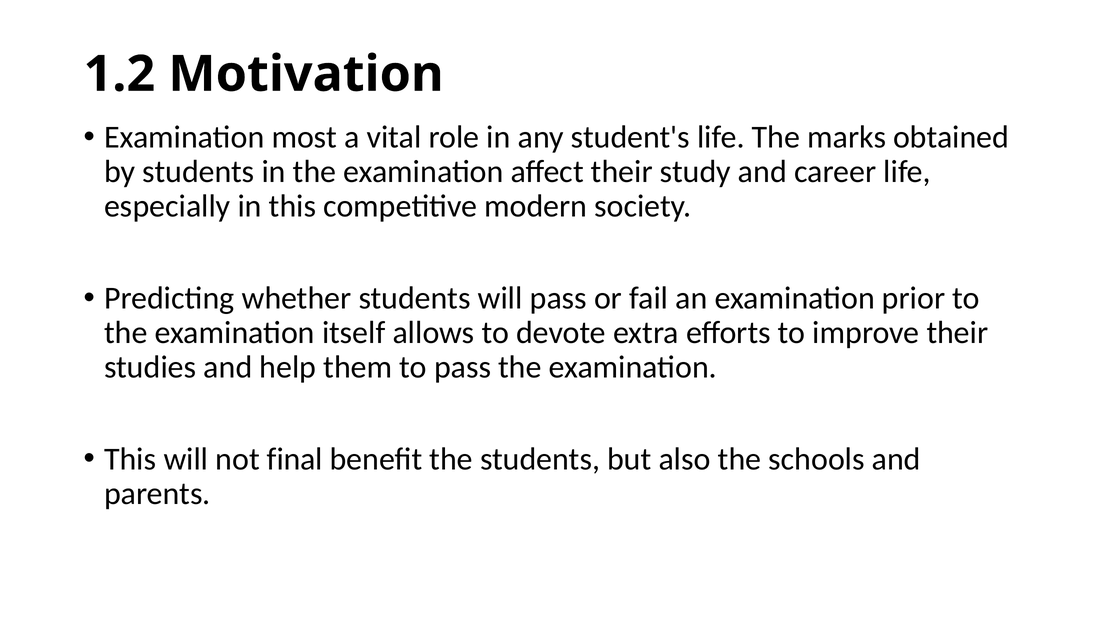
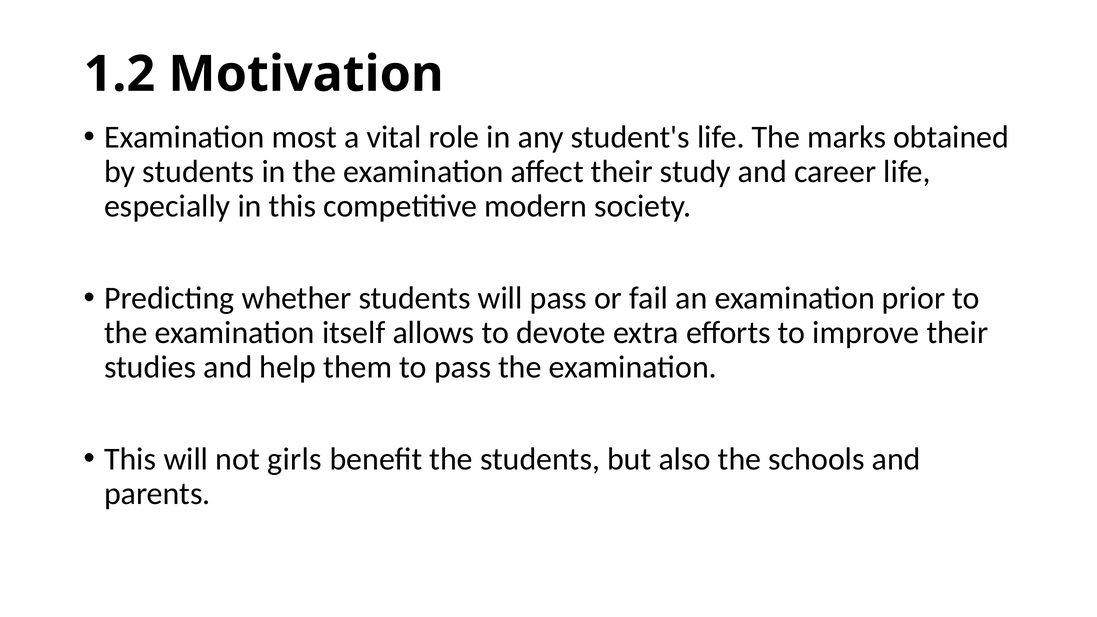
final: final -> girls
